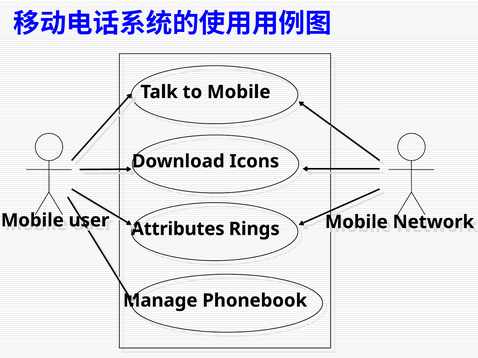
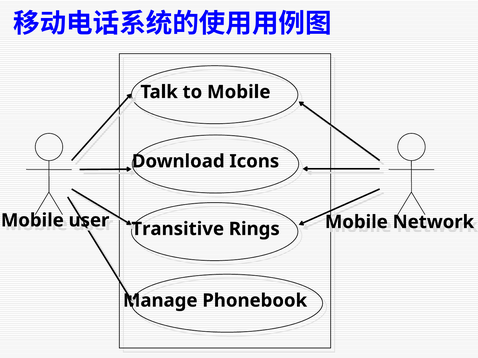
Attributes: Attributes -> Transitive
